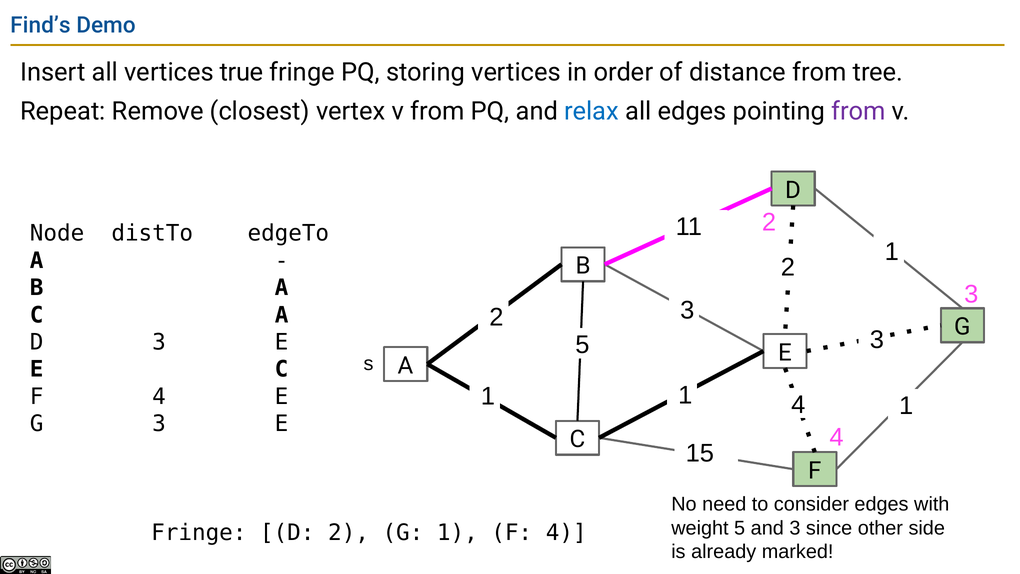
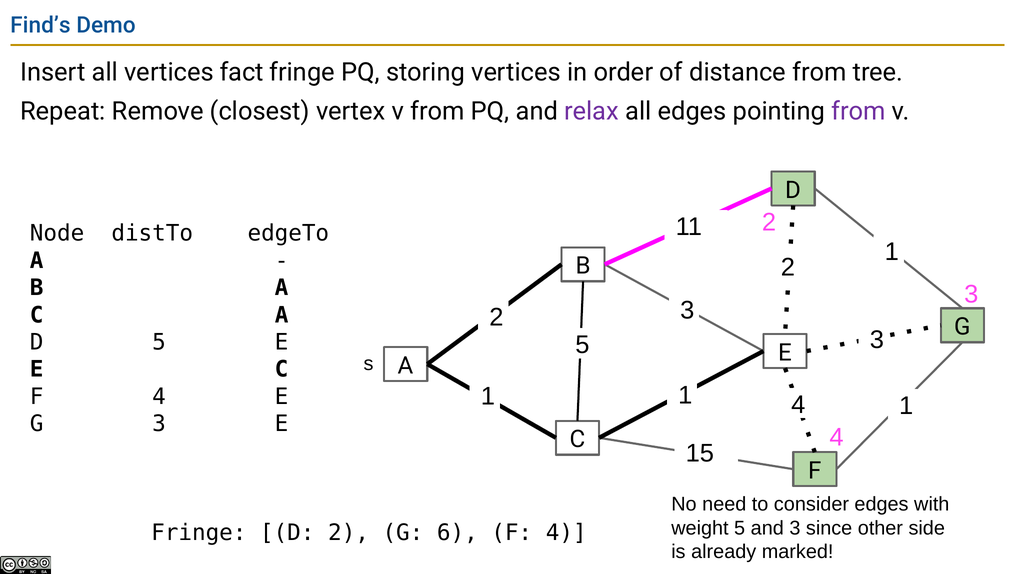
true: true -> fact
relax colour: blue -> purple
D 3: 3 -> 5
G 1: 1 -> 6
